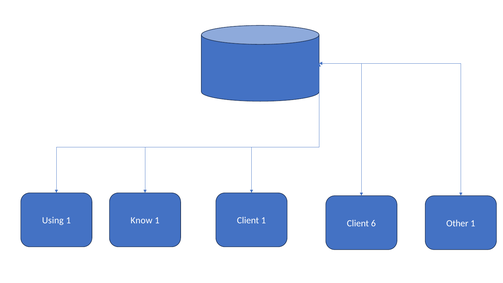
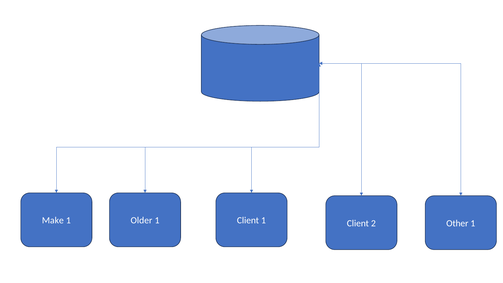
Using: Using -> Make
Know: Know -> Older
6: 6 -> 2
